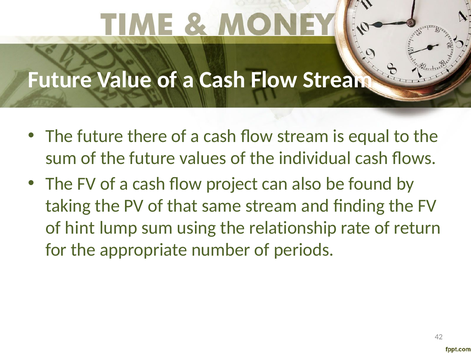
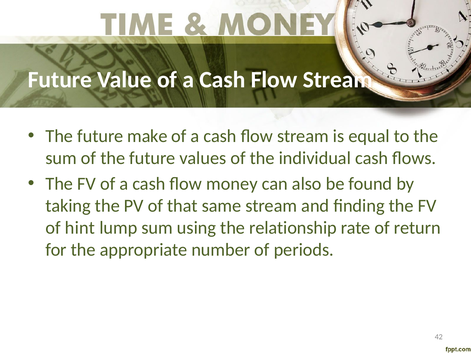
there: there -> make
project: project -> money
